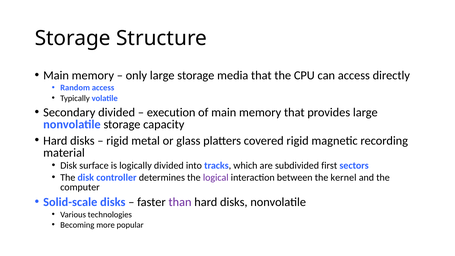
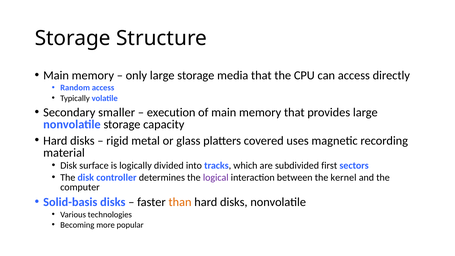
Secondary divided: divided -> smaller
covered rigid: rigid -> uses
Solid-scale: Solid-scale -> Solid-basis
than colour: purple -> orange
